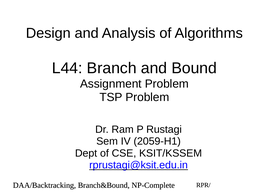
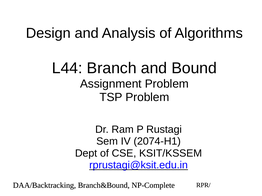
2059-H1: 2059-H1 -> 2074-H1
